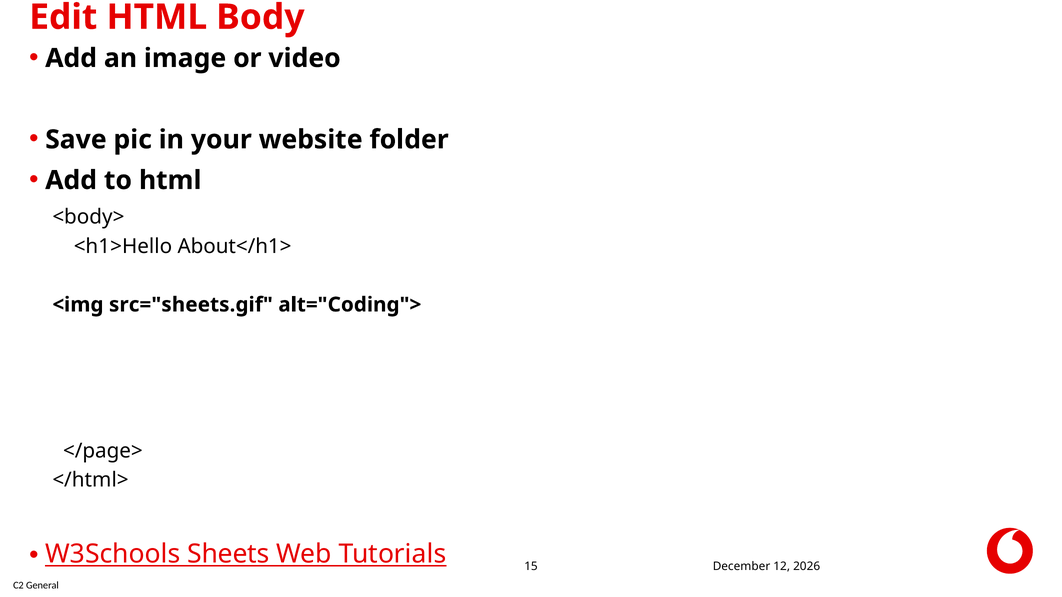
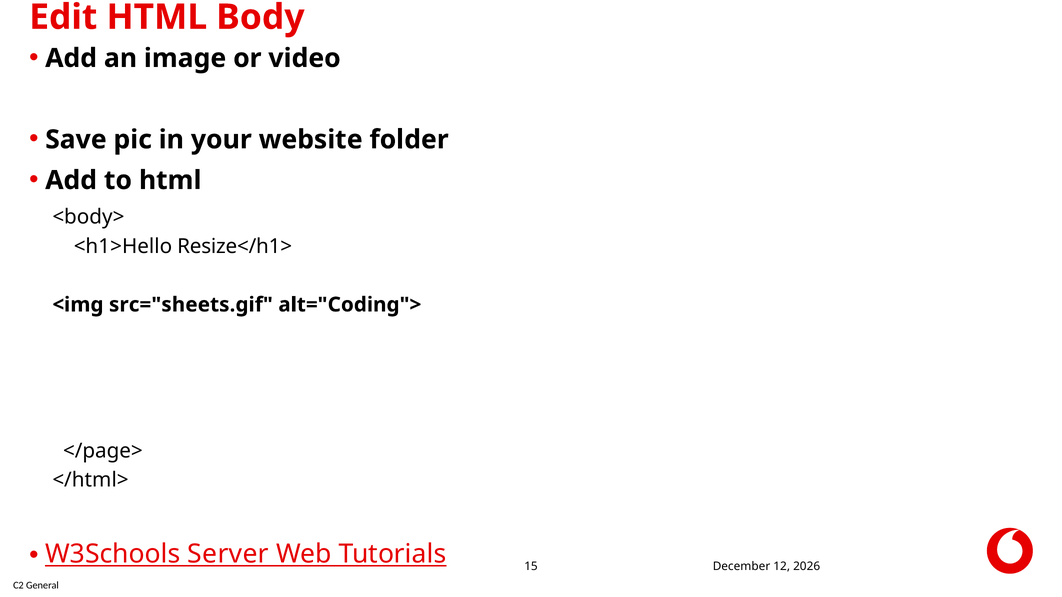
About</h1>: About</h1> -> Resize</h1>
Sheets: Sheets -> Server
